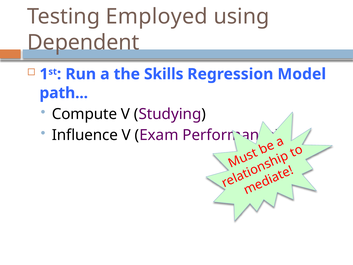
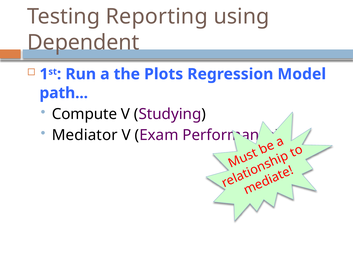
Employed: Employed -> Reporting
Skills: Skills -> Plots
Influence: Influence -> Mediator
